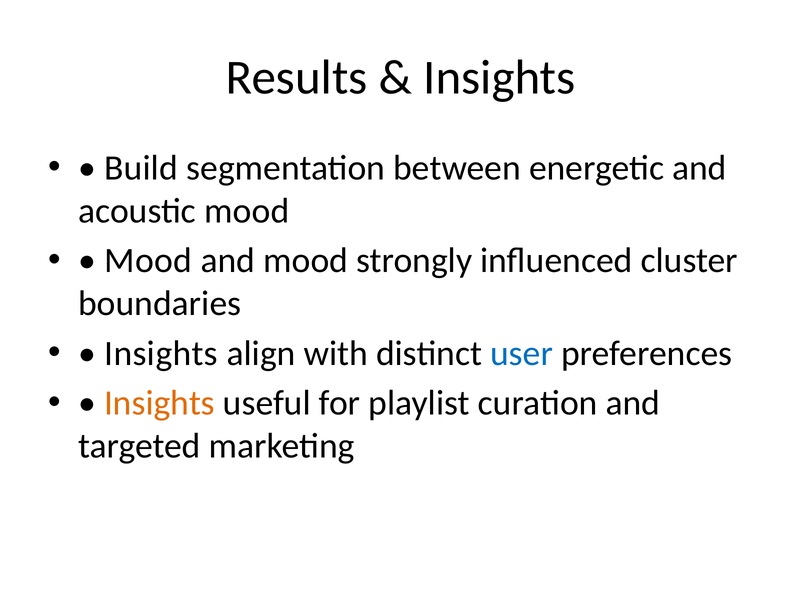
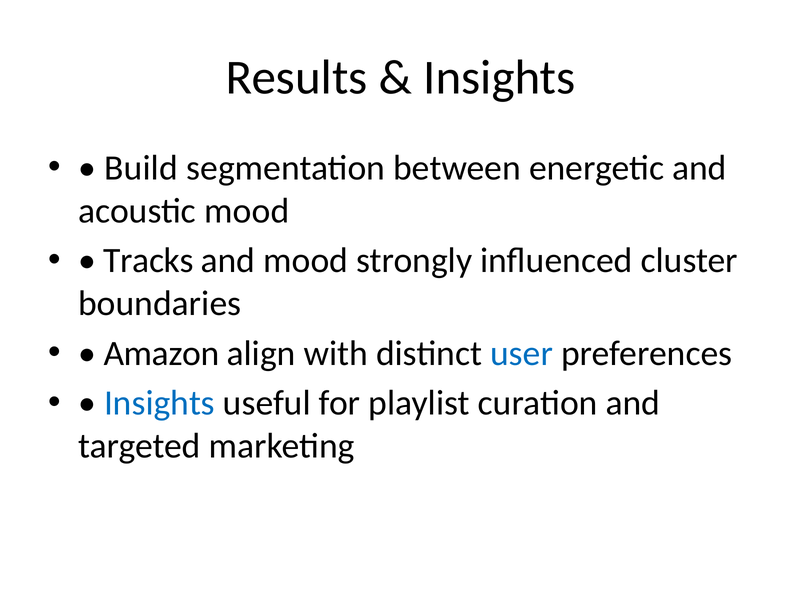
Mood at (148, 261): Mood -> Tracks
Insights at (161, 354): Insights -> Amazon
Insights at (159, 404) colour: orange -> blue
